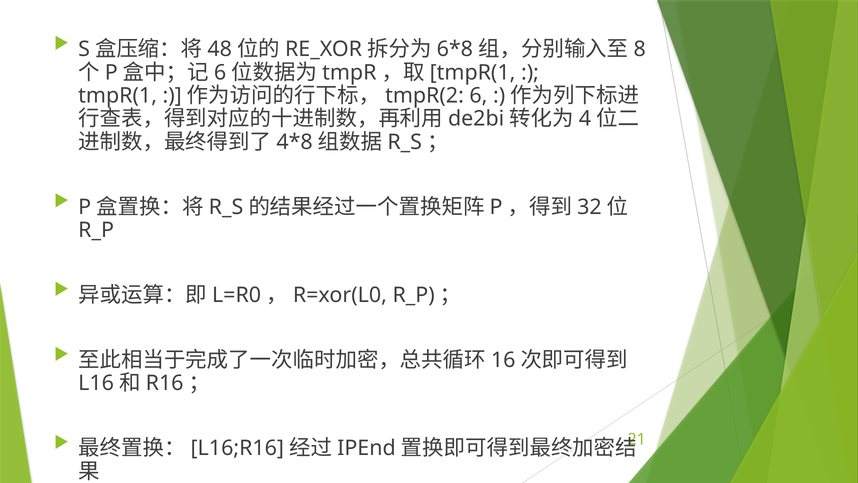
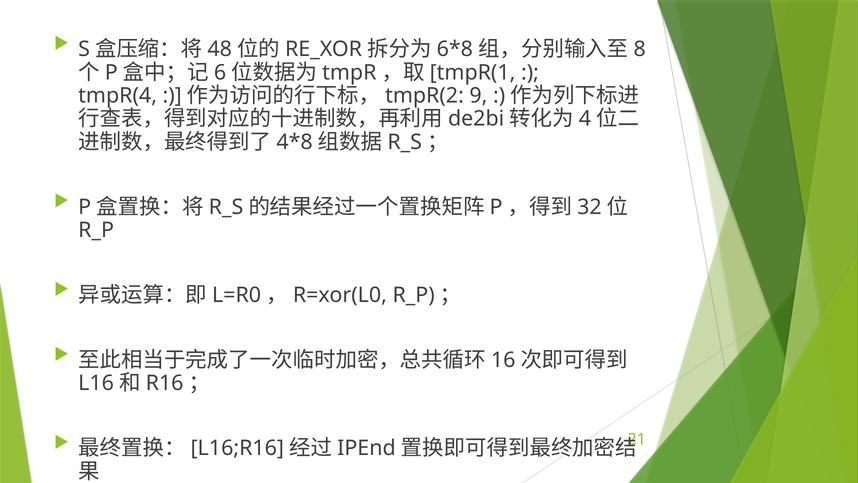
tmpR(1 at (118, 96): tmpR(1 -> tmpR(4
6 at (478, 96): 6 -> 9
